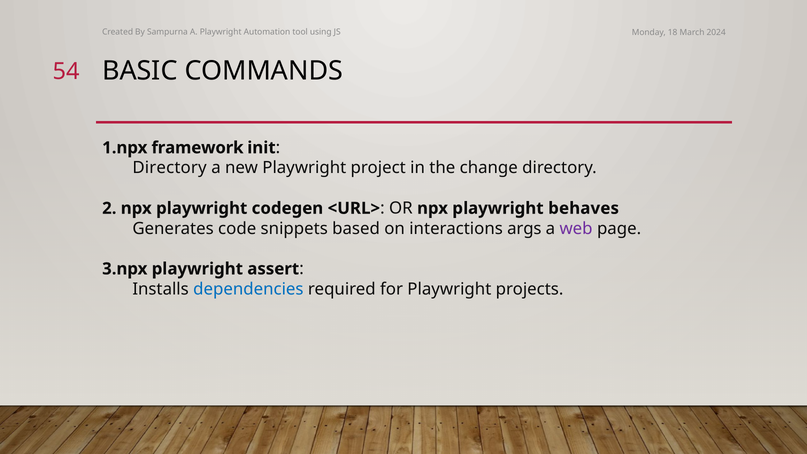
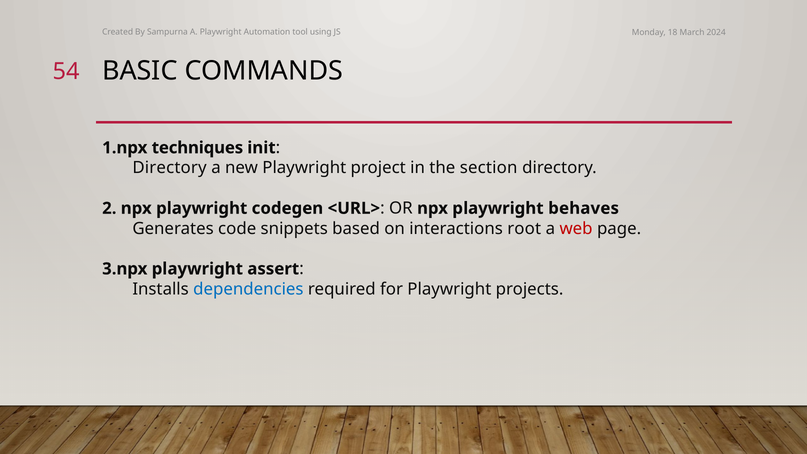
framework: framework -> techniques
change: change -> section
args: args -> root
web colour: purple -> red
